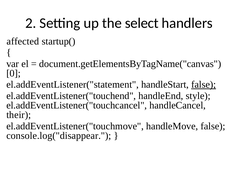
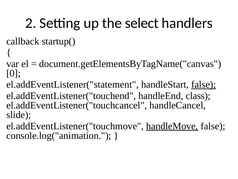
affected: affected -> callback
style: style -> class
their: their -> slide
handleMove underline: none -> present
console.log("disappear: console.log("disappear -> console.log("animation
